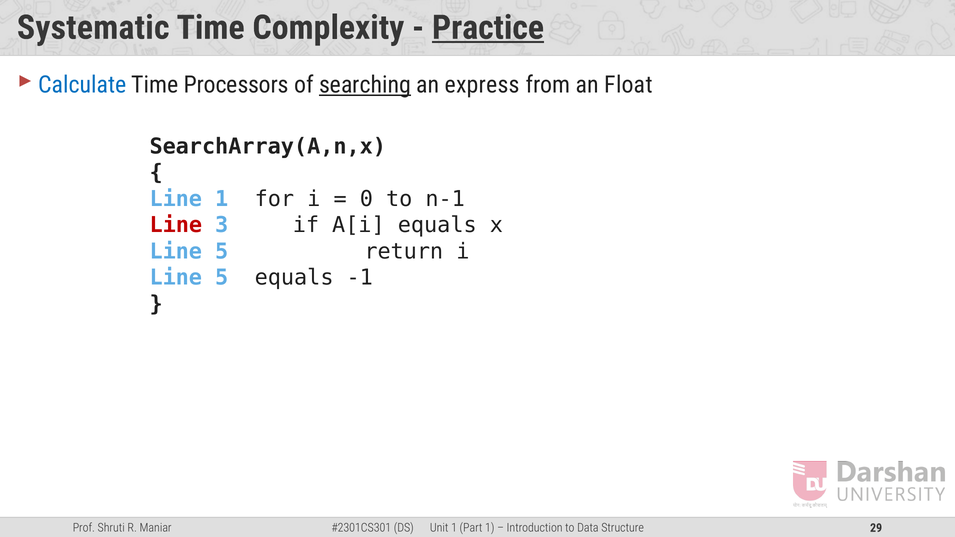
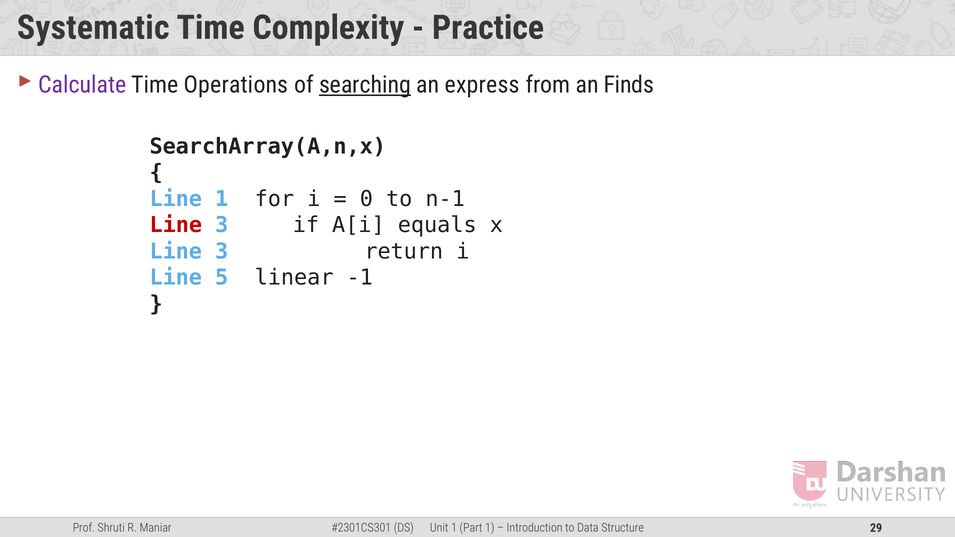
Practice underline: present -> none
Calculate colour: blue -> purple
Processors: Processors -> Operations
Float: Float -> Finds
5 at (222, 252): 5 -> 3
5 equals: equals -> linear
